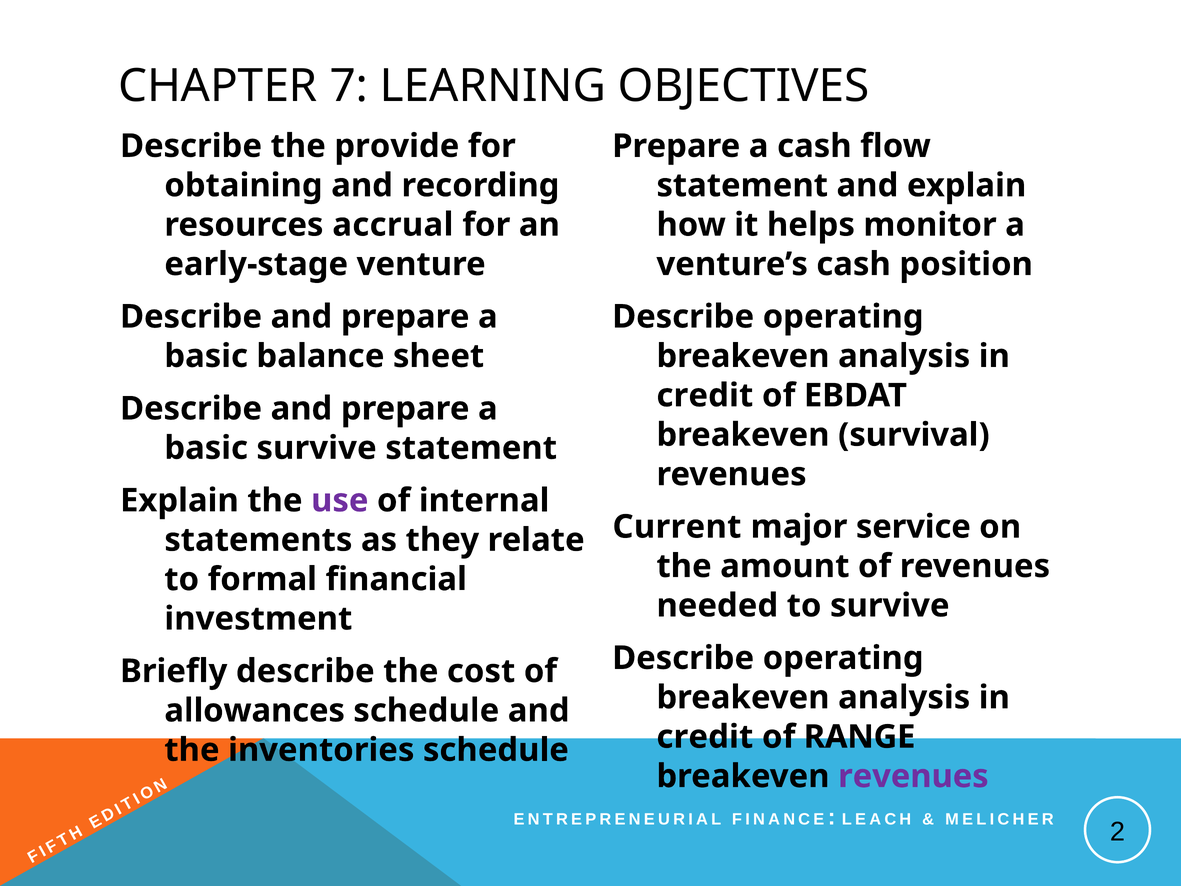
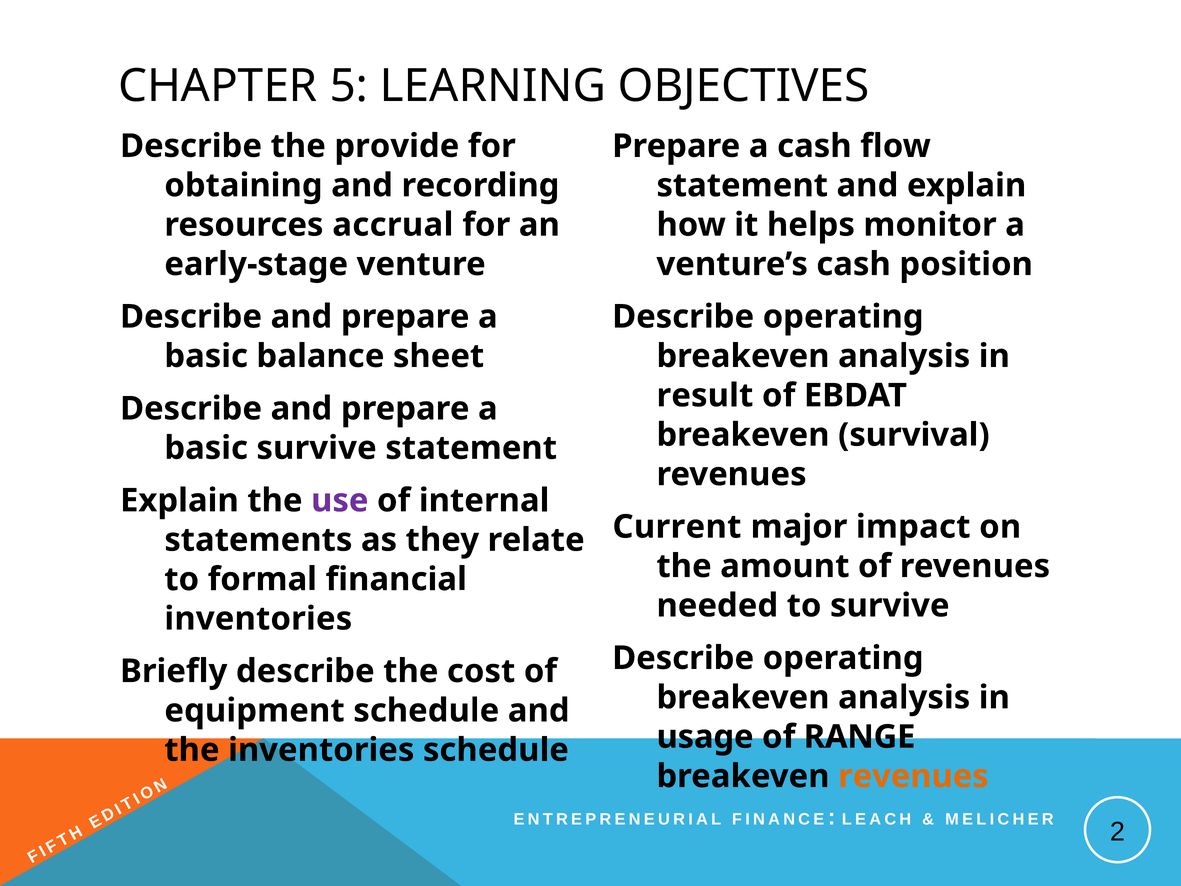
7: 7 -> 5
credit at (705, 395): credit -> result
service: service -> impact
investment at (258, 619): investment -> inventories
allowances: allowances -> equipment
credit at (705, 737): credit -> usage
revenues at (913, 776) colour: purple -> orange
